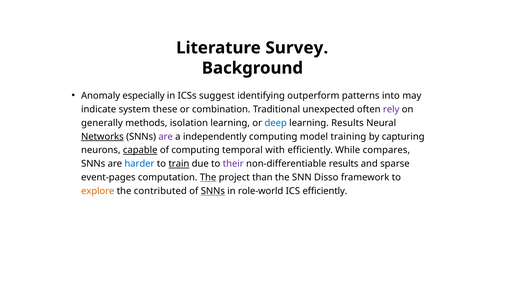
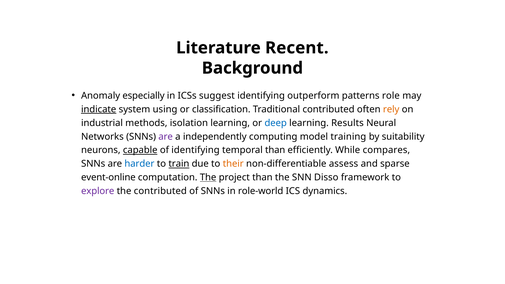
Survey: Survey -> Recent
into: into -> role
indicate underline: none -> present
these: these -> using
combination: combination -> classification
Traditional unexpected: unexpected -> contributed
rely colour: purple -> orange
generally: generally -> industrial
Networks underline: present -> none
capturing: capturing -> suitability
of computing: computing -> identifying
temporal with: with -> than
their colour: purple -> orange
non-differentiable results: results -> assess
event-pages: event-pages -> event-online
explore colour: orange -> purple
SNNs at (213, 191) underline: present -> none
ICS efficiently: efficiently -> dynamics
